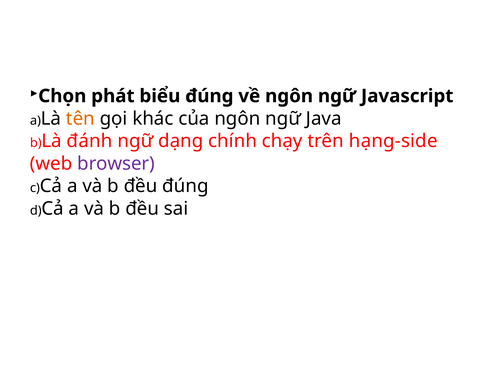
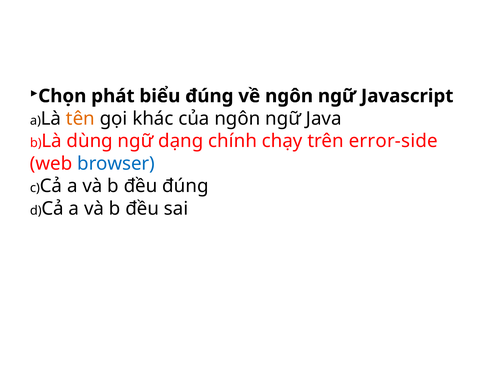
đánh: đánh -> dùng
hạng-side: hạng-side -> error-side
browser colour: purple -> blue
